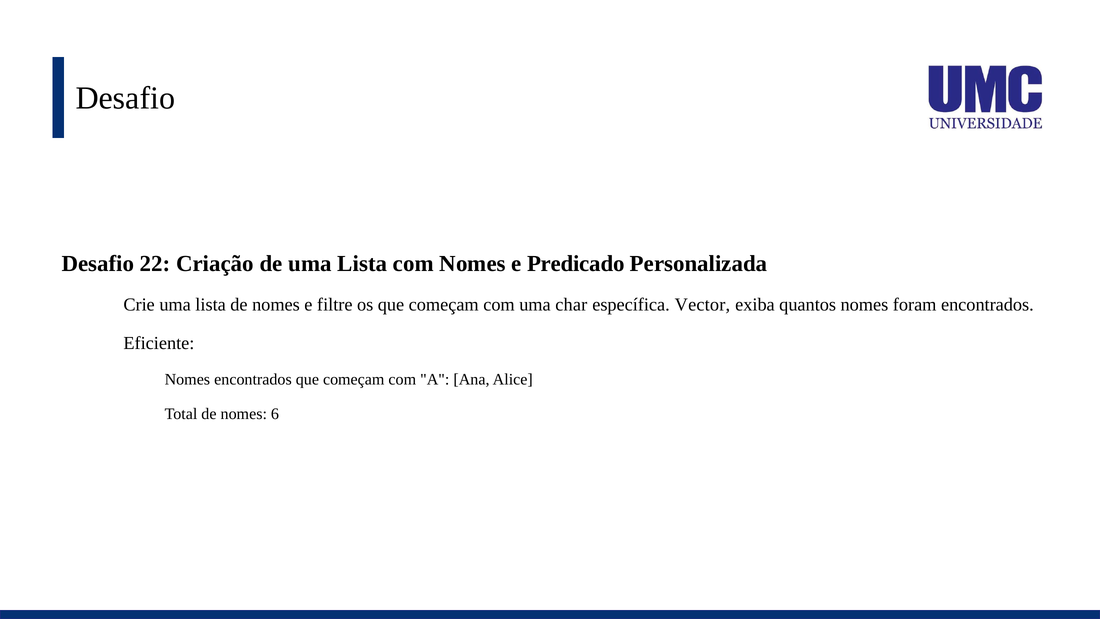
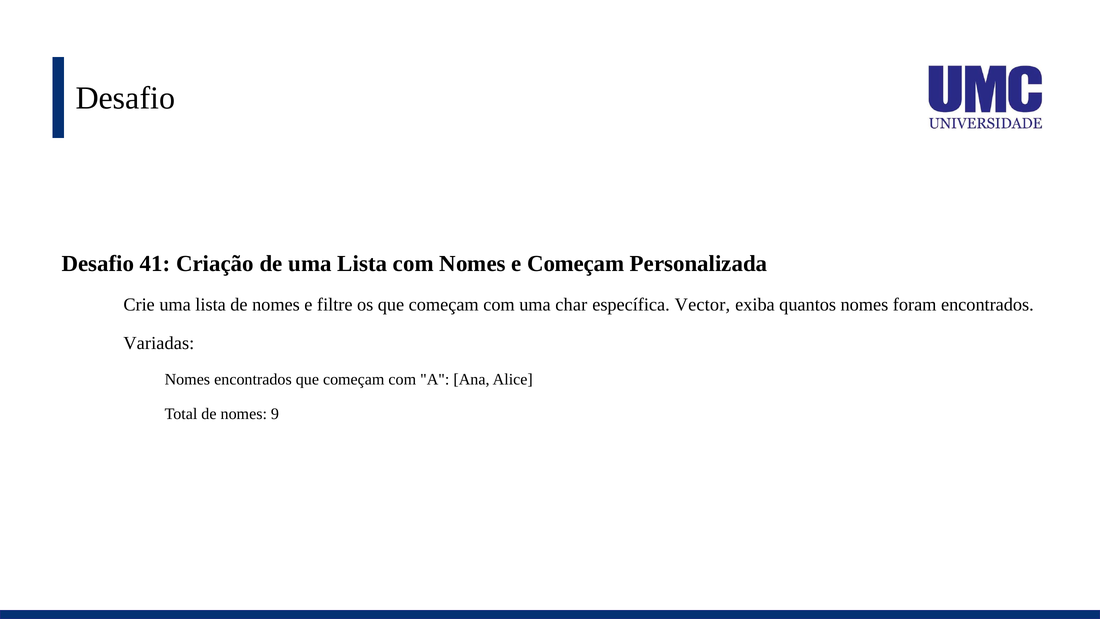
22: 22 -> 41
e Predicado: Predicado -> Começam
Eficiente: Eficiente -> Variadas
6: 6 -> 9
